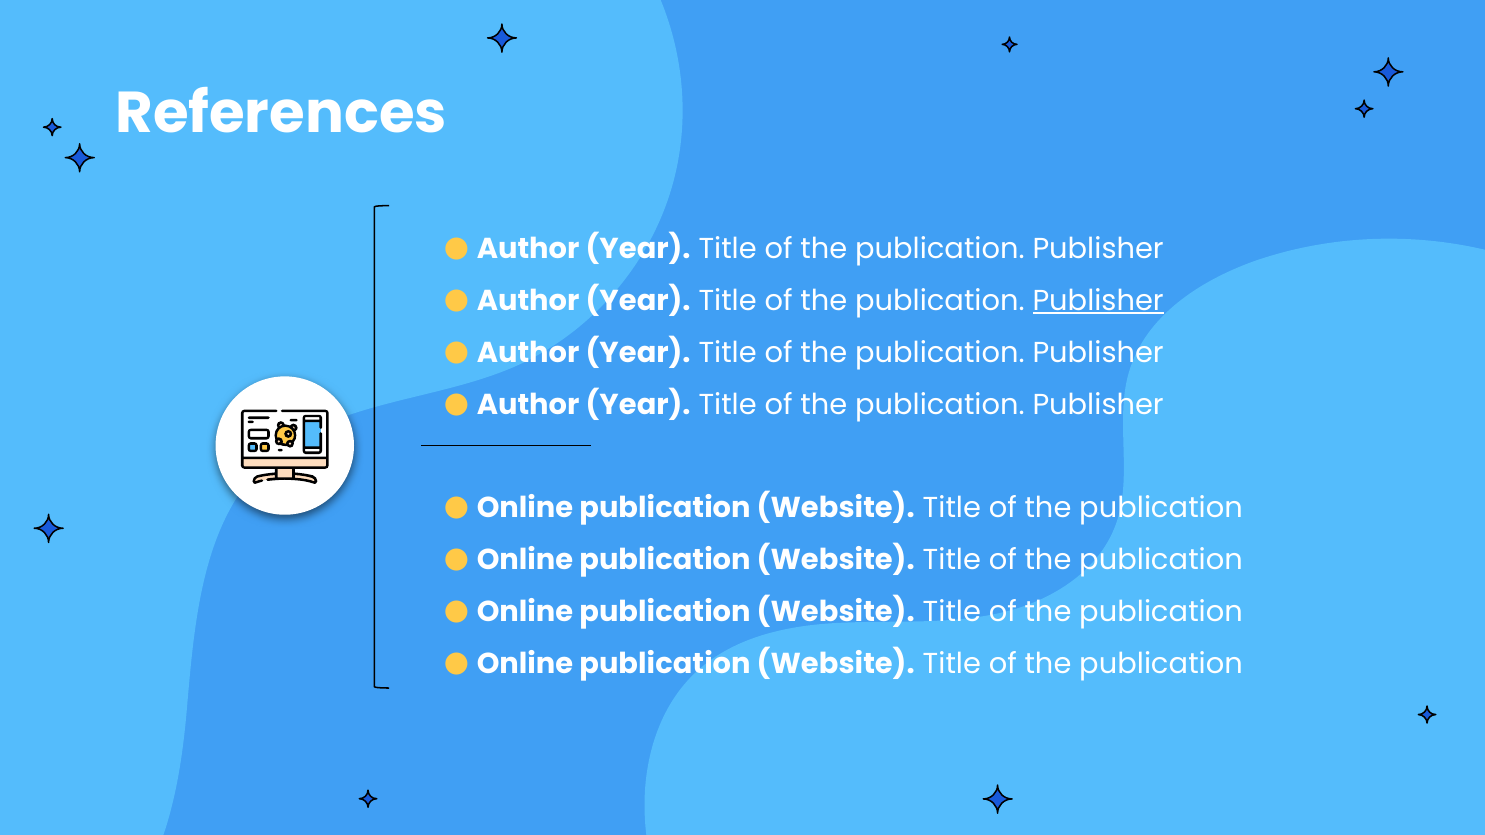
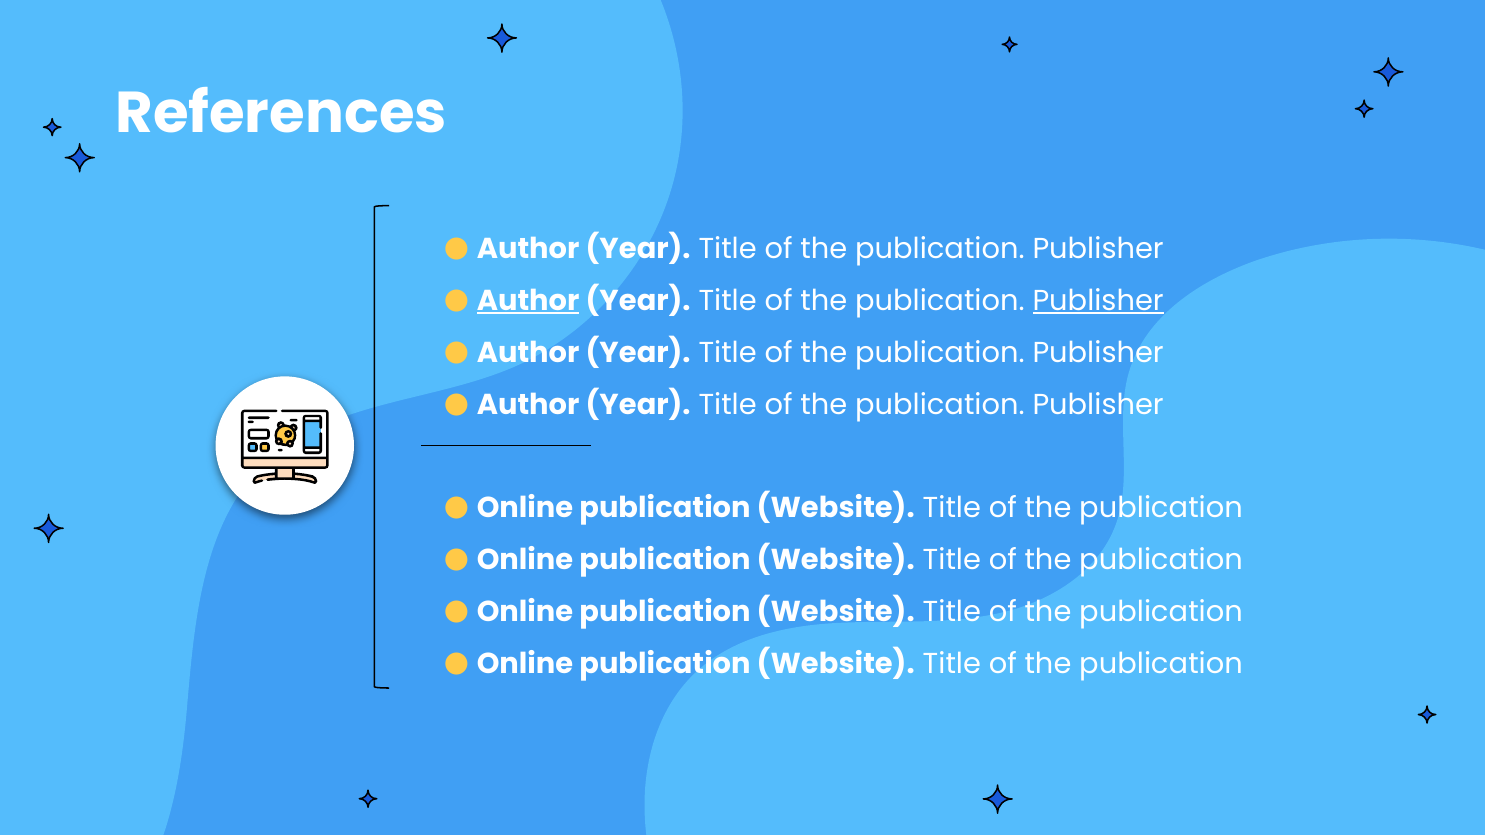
Author at (528, 301) underline: none -> present
